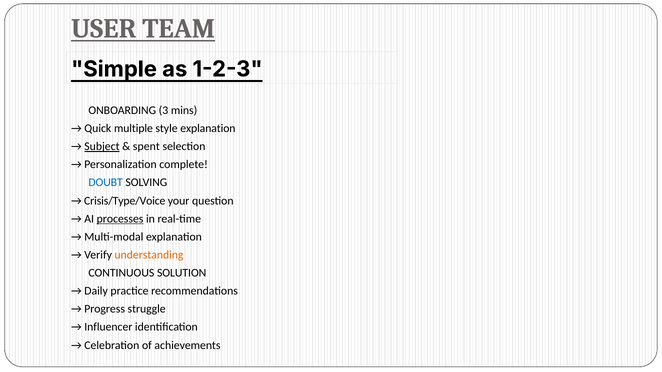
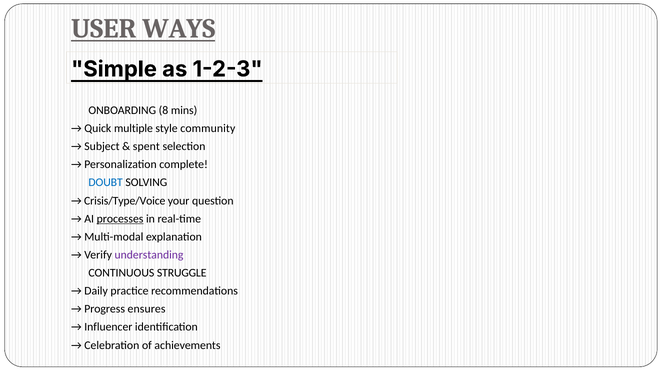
TEAM: TEAM -> WAYS
3: 3 -> 8
style explanation: explanation -> community
Subject underline: present -> none
understanding colour: orange -> purple
SOLUTION: SOLUTION -> STRUGGLE
struggle: struggle -> ensures
